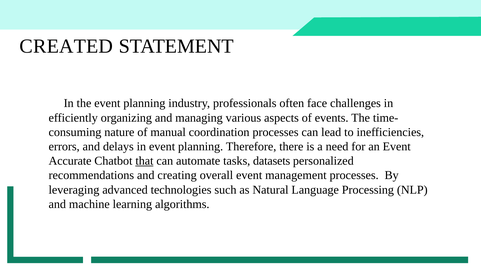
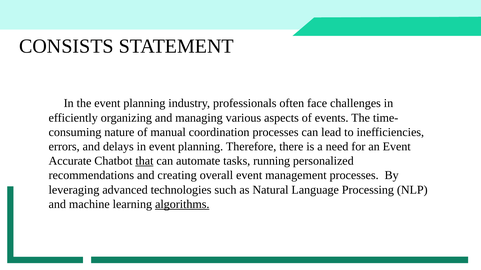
CREATED: CREATED -> CONSISTS
datasets: datasets -> running
algorithms underline: none -> present
